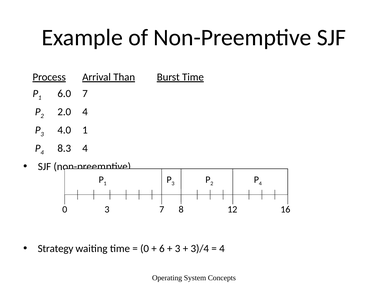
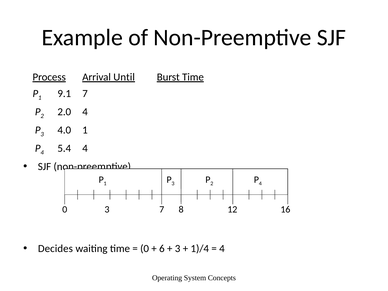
Than: Than -> Until
6.0: 6.0 -> 9.1
8.3: 8.3 -> 5.4
Strategy: Strategy -> Decides
3)/4: 3)/4 -> 1)/4
